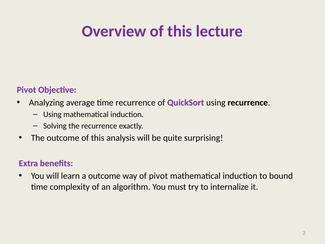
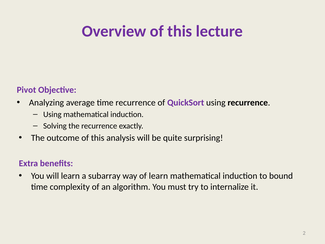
a outcome: outcome -> subarray
of pivot: pivot -> learn
